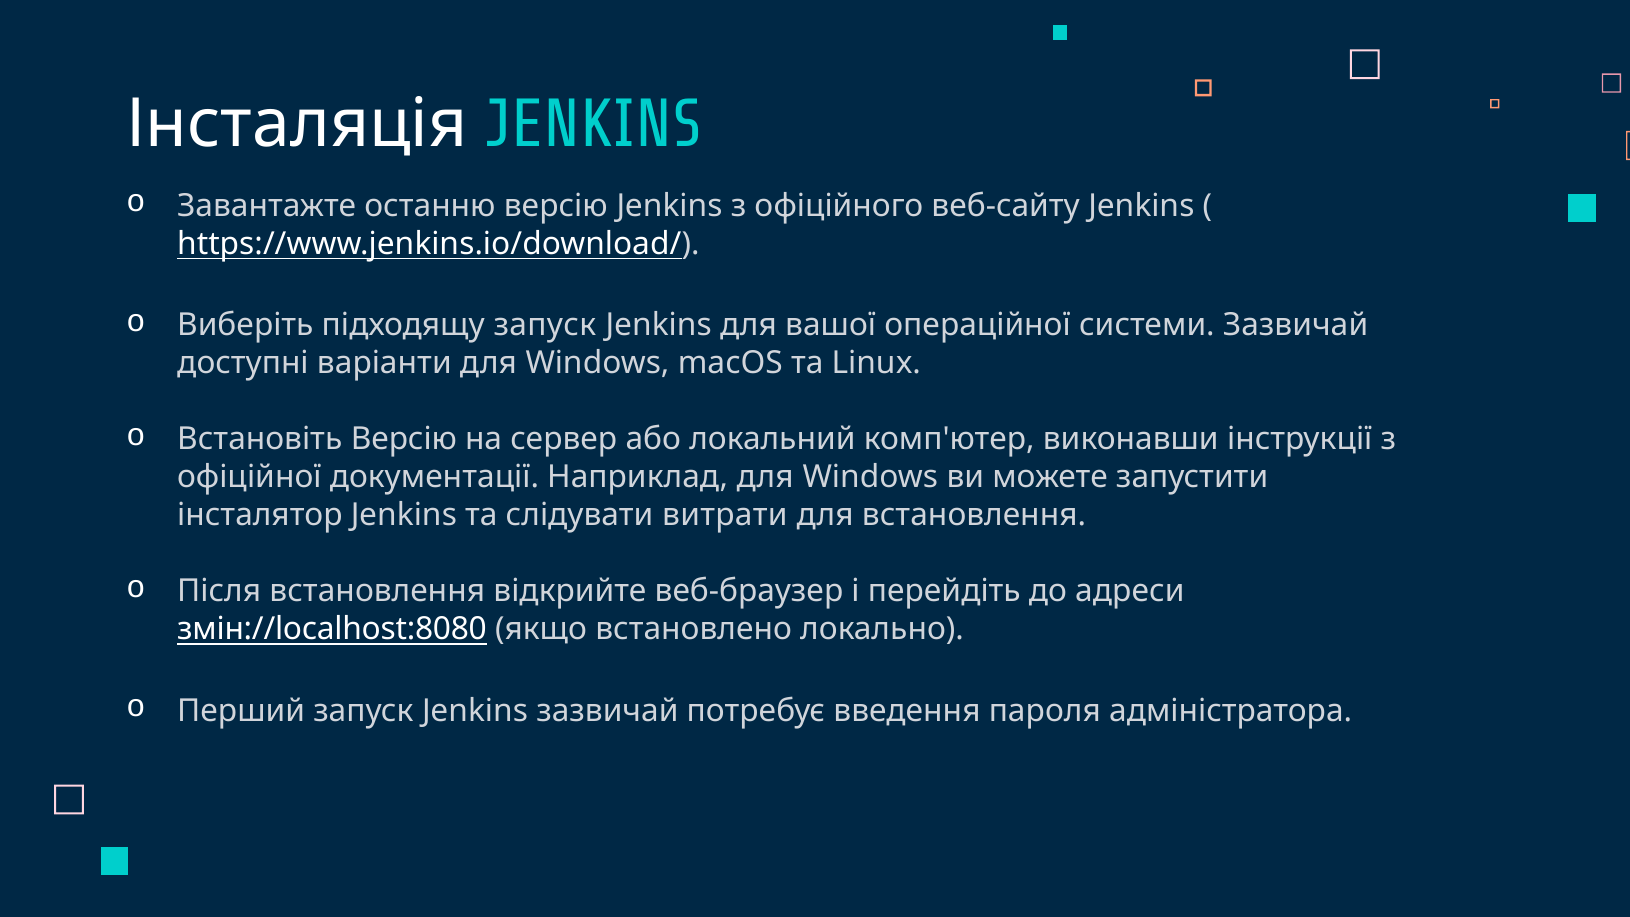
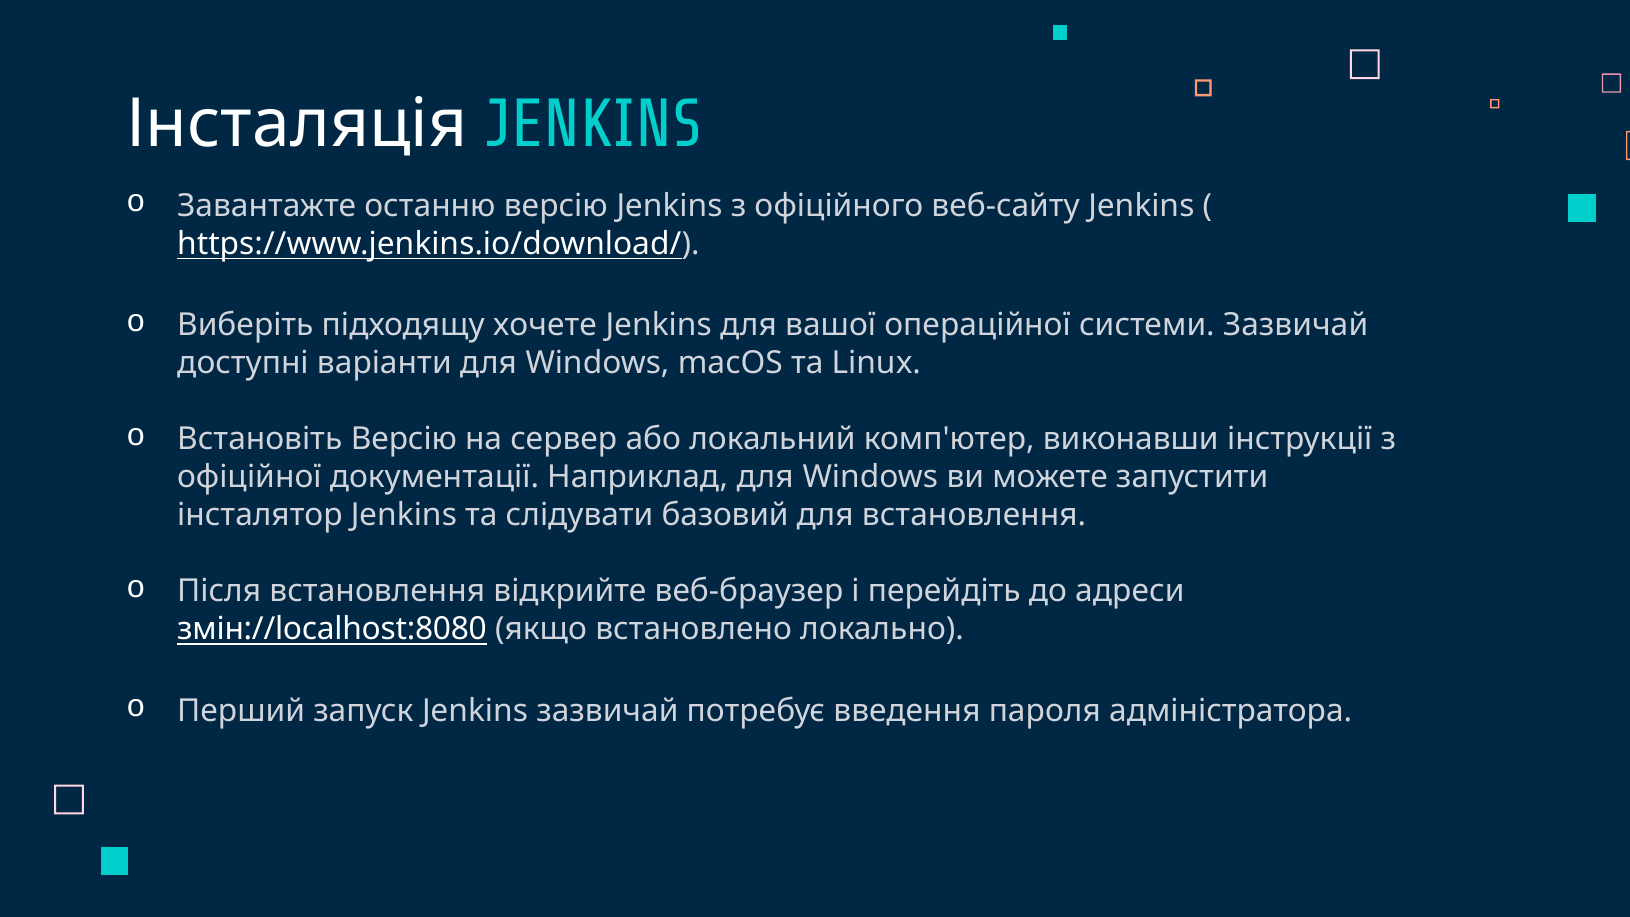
підходящу запуск: запуск -> хочете
витрати: витрати -> базовий
